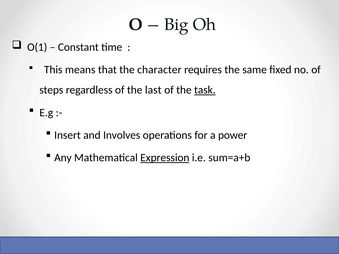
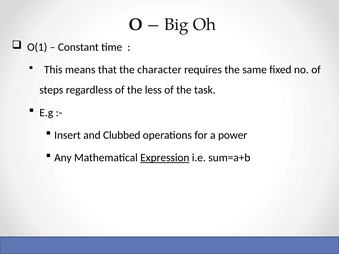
last: last -> less
task underline: present -> none
Involves: Involves -> Clubbed
